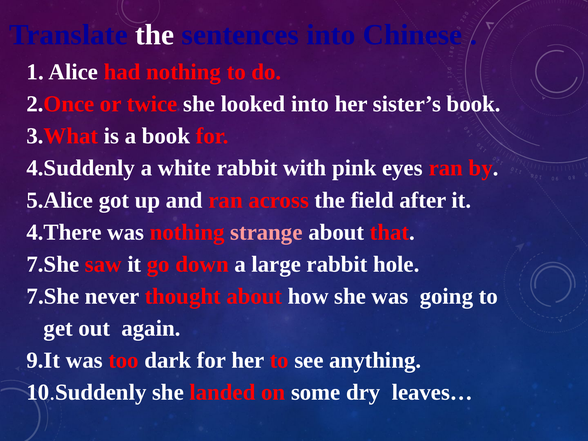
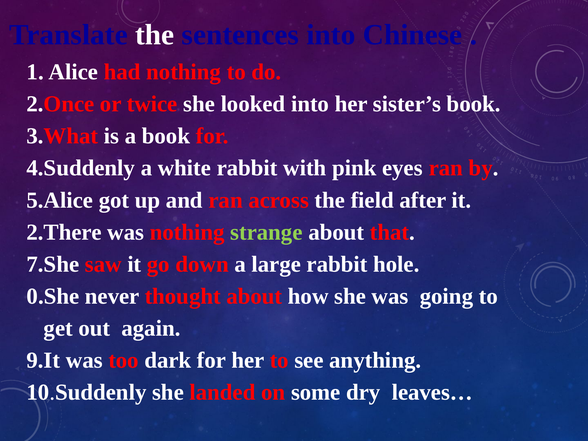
4.There: 4.There -> 2.There
strange colour: pink -> light green
7.She at (53, 296): 7.She -> 0.She
